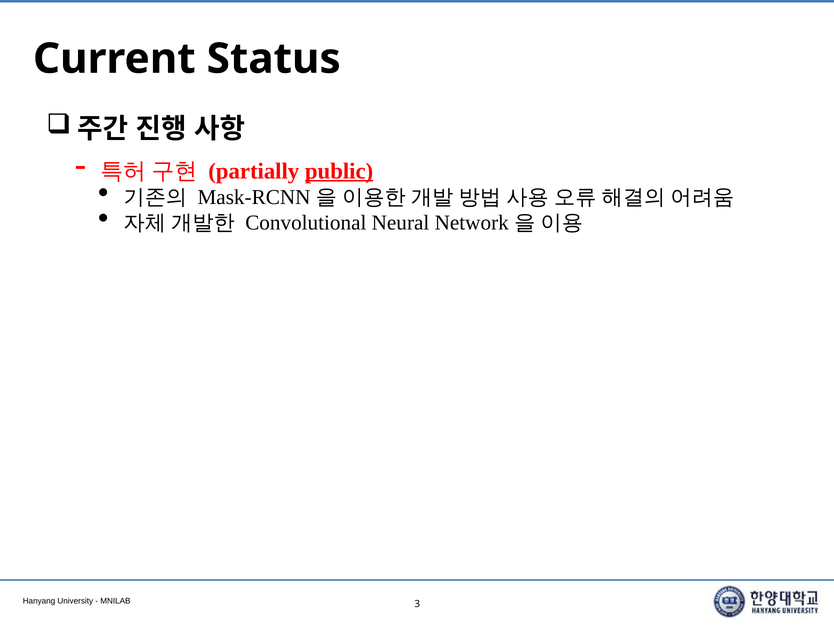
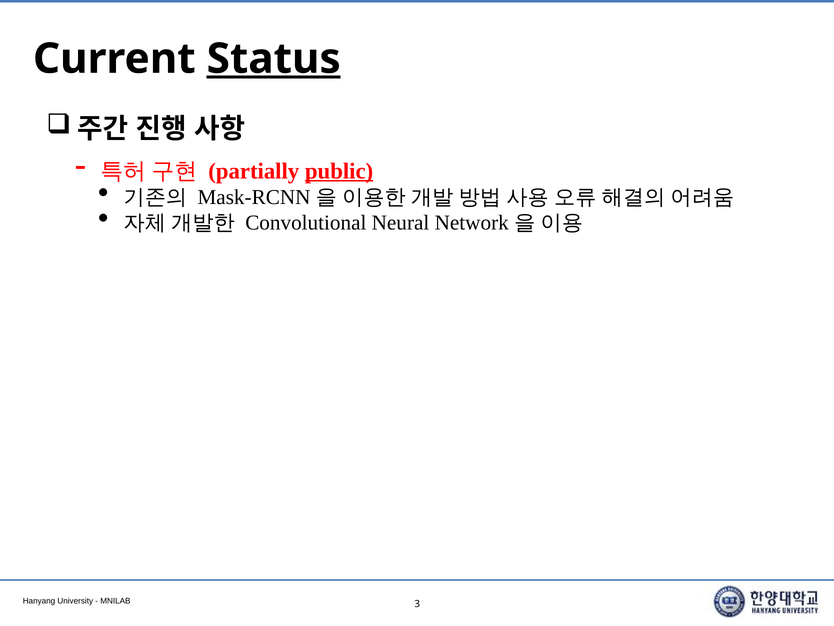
Status underline: none -> present
